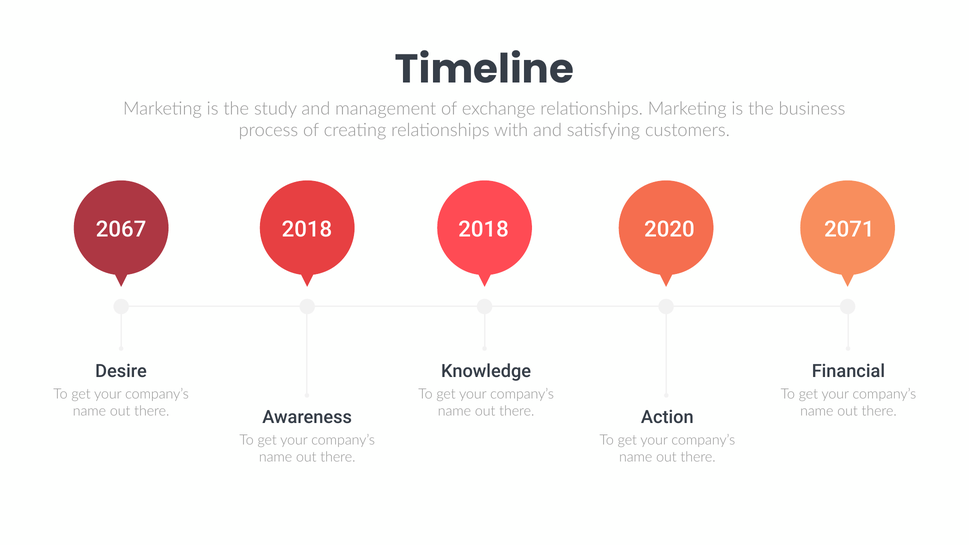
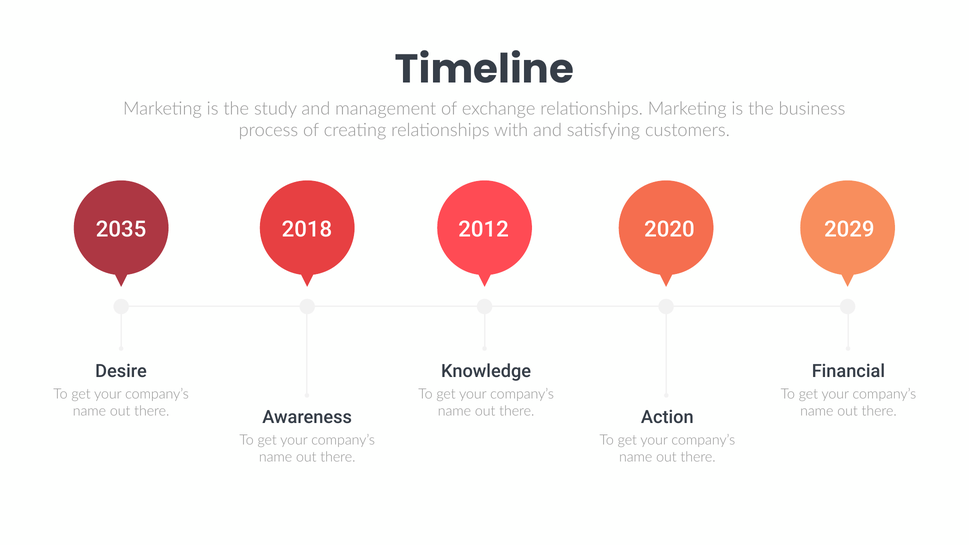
2067: 2067 -> 2035
2018 2018: 2018 -> 2012
2071: 2071 -> 2029
